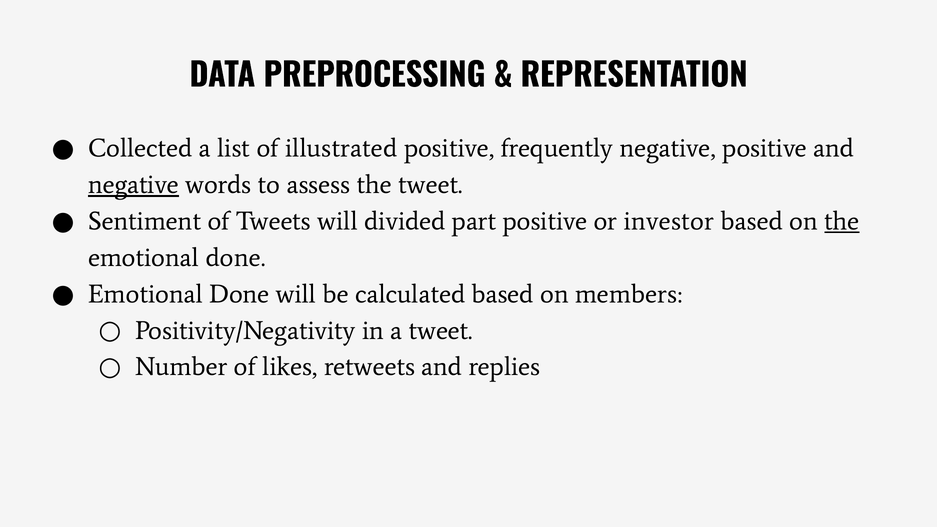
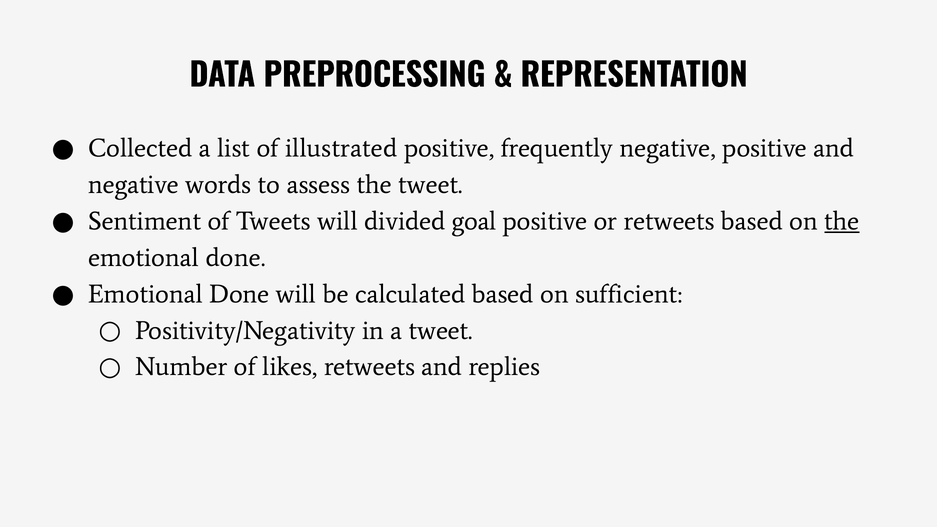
negative at (134, 185) underline: present -> none
part: part -> goal
or investor: investor -> retweets
members: members -> sufficient
